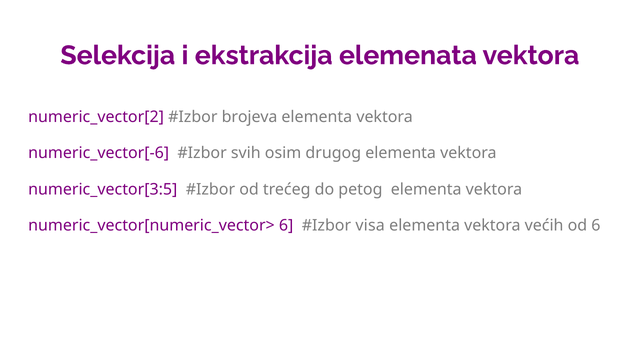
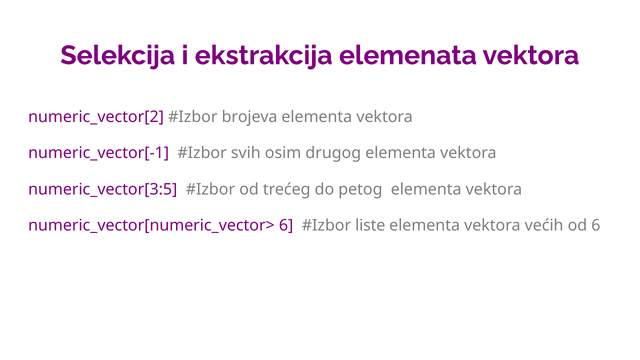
numeric_vector[-6: numeric_vector[-6 -> numeric_vector[-1
visa: visa -> liste
